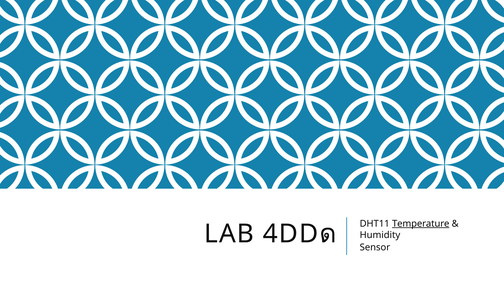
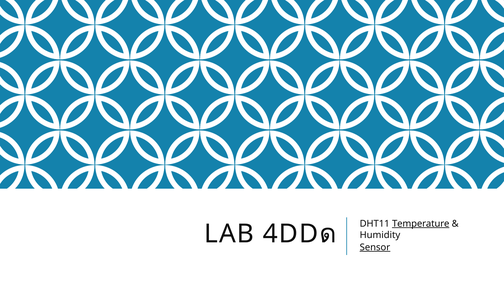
Sensor underline: none -> present
